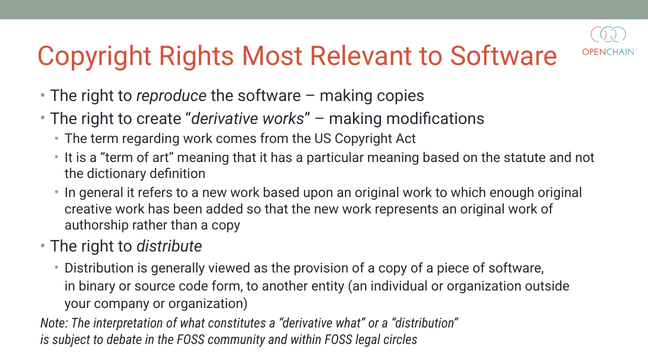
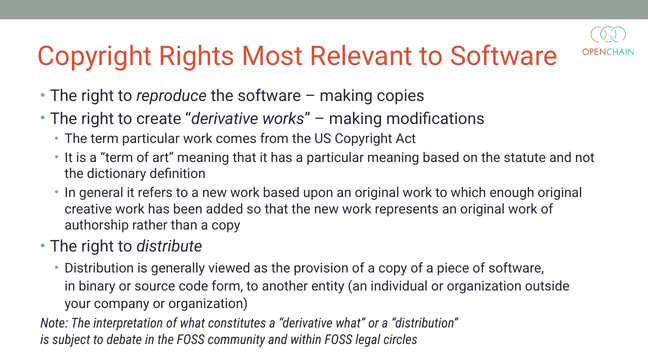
term regarding: regarding -> particular
